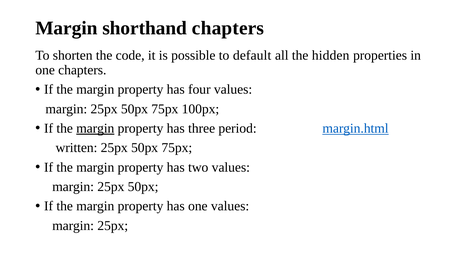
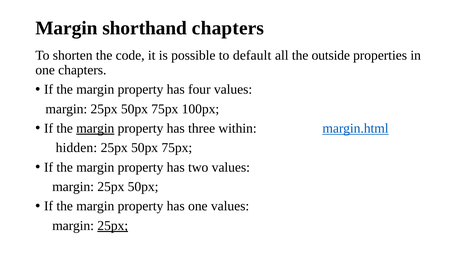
hidden: hidden -> outside
period: period -> within
written: written -> hidden
25px at (113, 226) underline: none -> present
